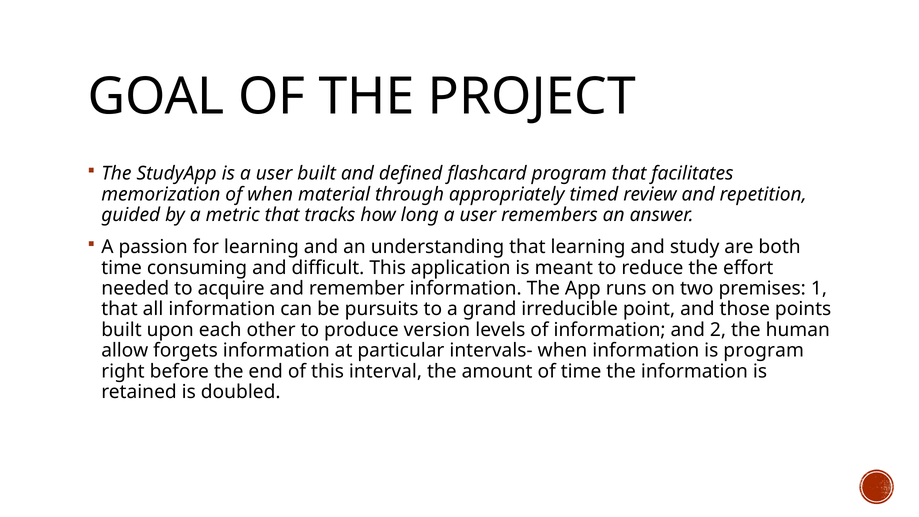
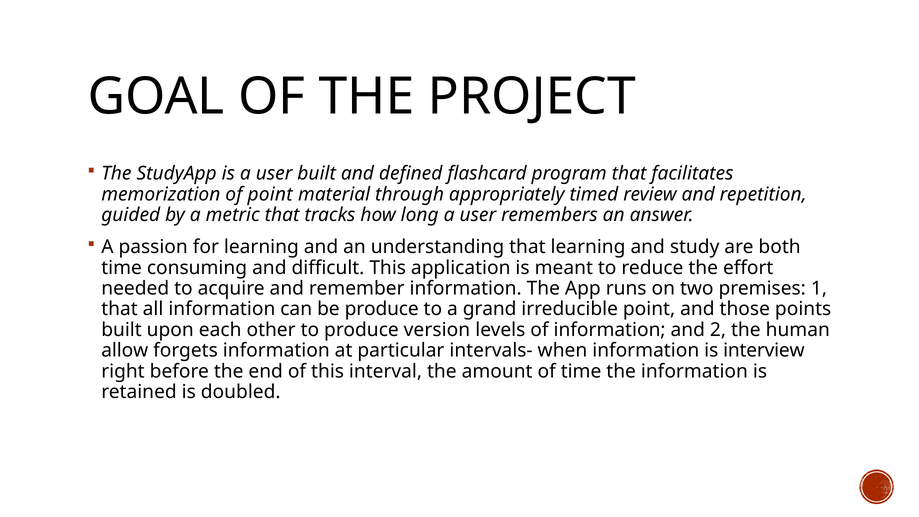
of when: when -> point
be pursuits: pursuits -> produce
is program: program -> interview
